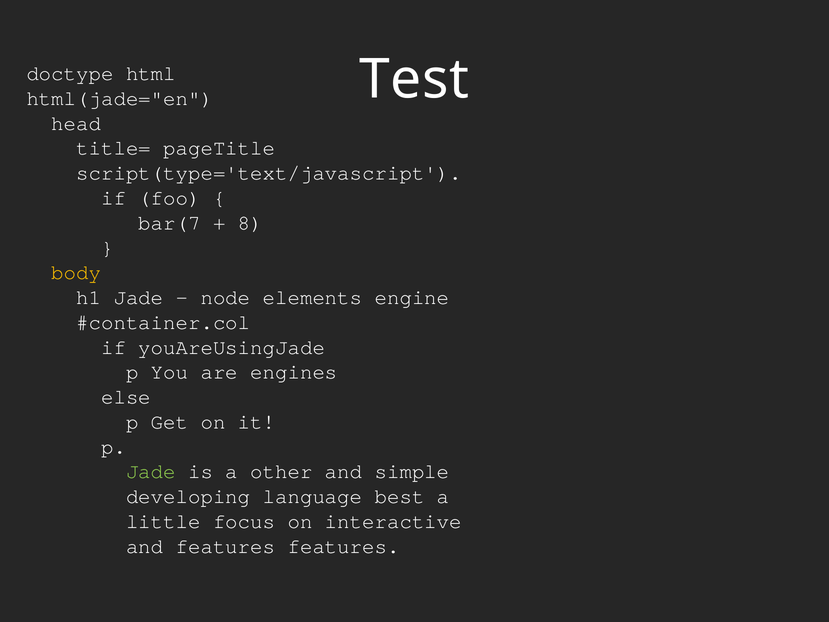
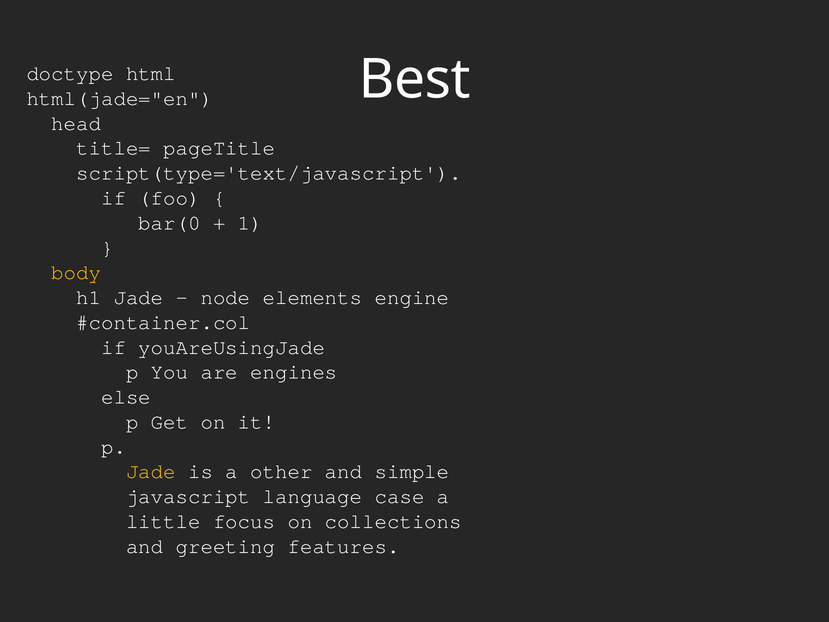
Test: Test -> Best
bar(7: bar(7 -> bar(0
8: 8 -> 1
Jade at (151, 471) colour: light green -> yellow
developing: developing -> javascript
best: best -> case
interactive: interactive -> collections
and features: features -> greeting
